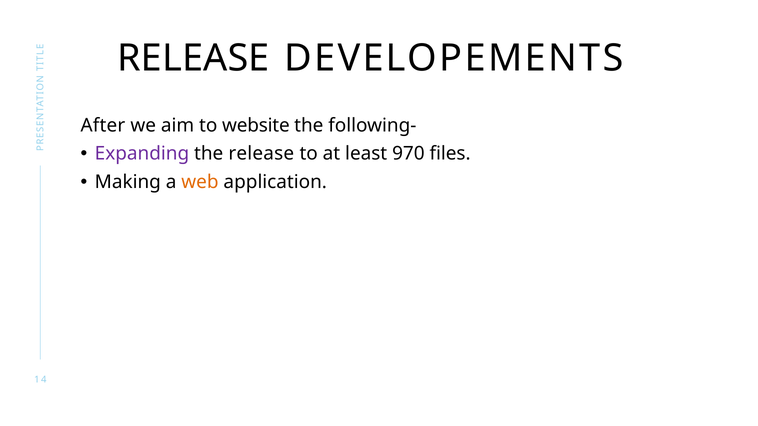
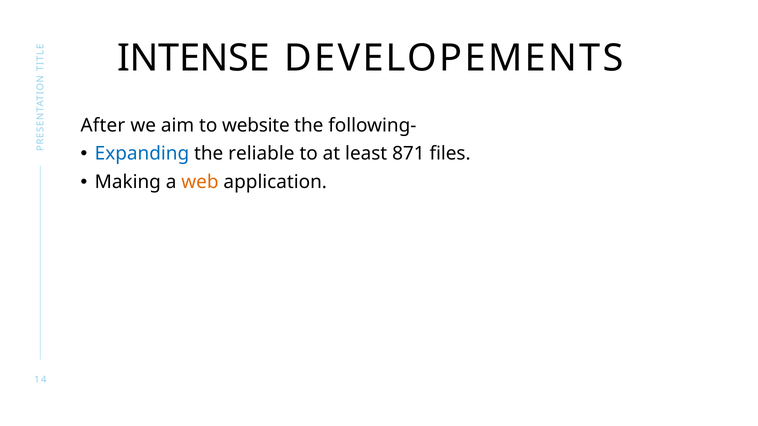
RELEASE at (193, 58): RELEASE -> INTENSE
Expanding colour: purple -> blue
the release: release -> reliable
970: 970 -> 871
